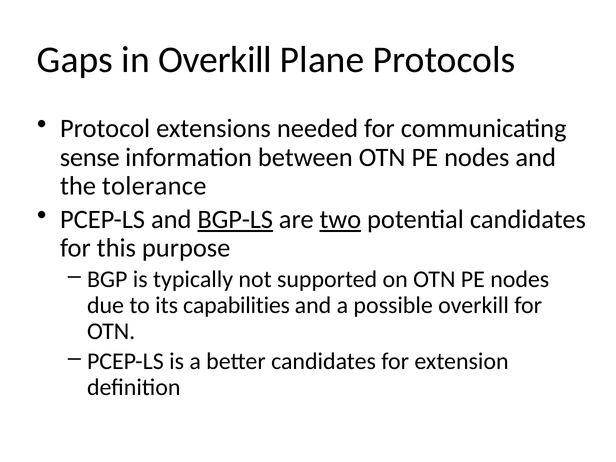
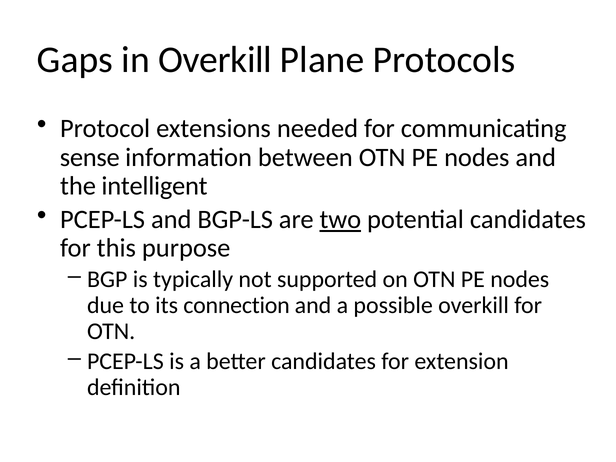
tolerance: tolerance -> intelligent
BGP-LS underline: present -> none
capabilities: capabilities -> connection
